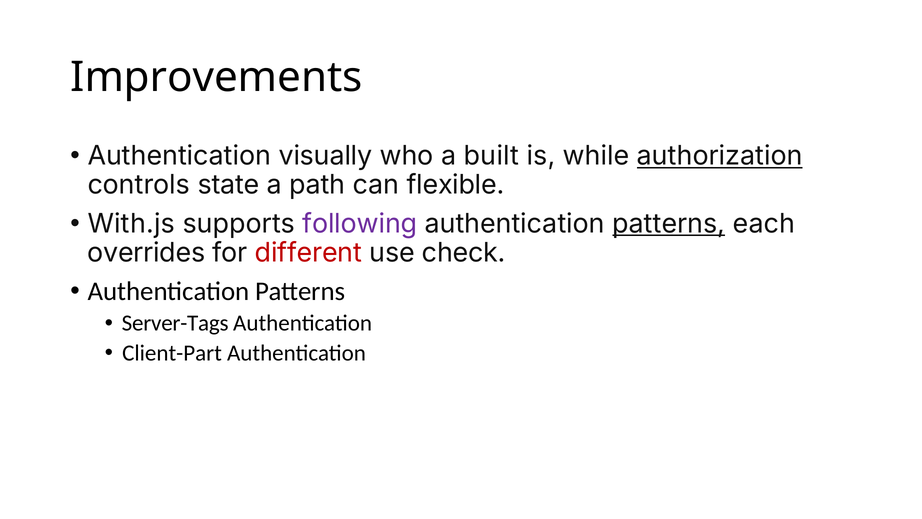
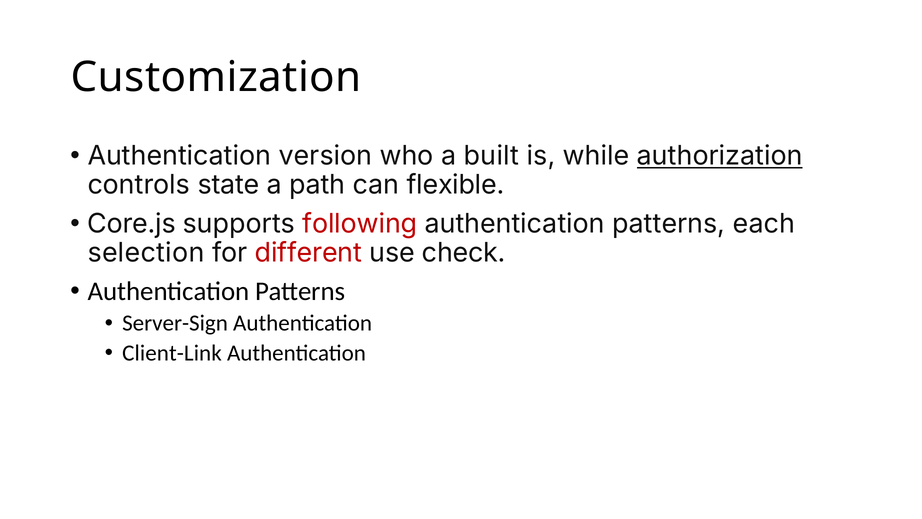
Improvements: Improvements -> Customization
visually: visually -> version
With.js: With.js -> Core.js
following colour: purple -> red
patterns at (669, 224) underline: present -> none
overrides: overrides -> selection
Server-Tags: Server-Tags -> Server-Sign
Client-Part: Client-Part -> Client-Link
